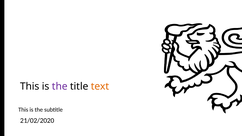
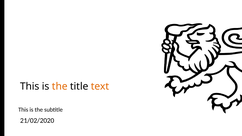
the at (60, 87) colour: purple -> orange
